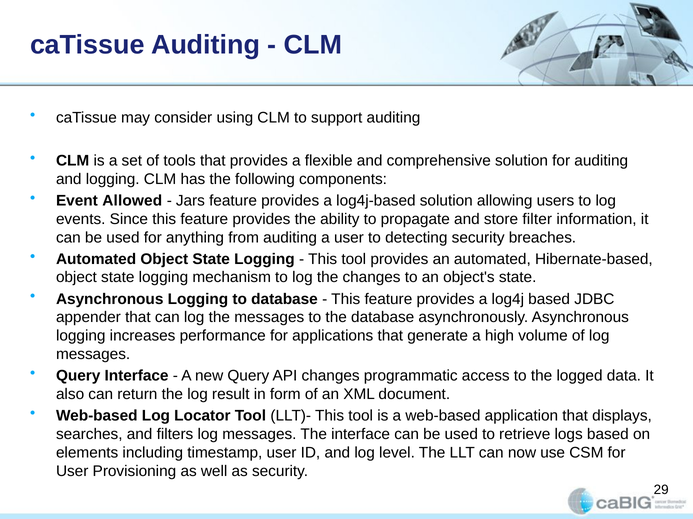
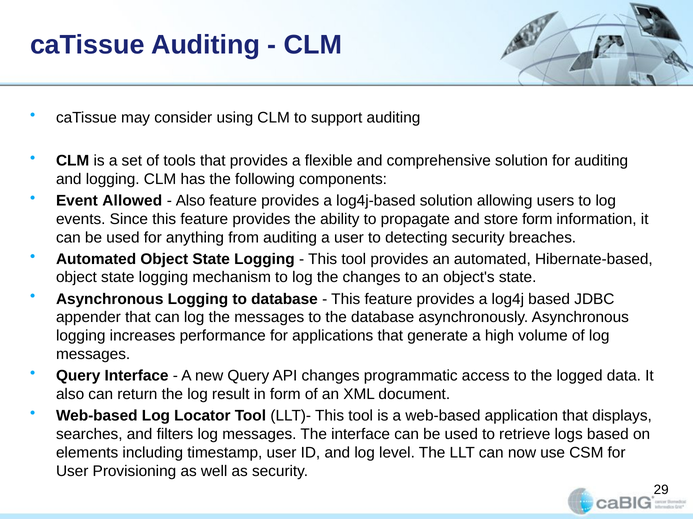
Jars at (190, 201): Jars -> Also
store filter: filter -> form
